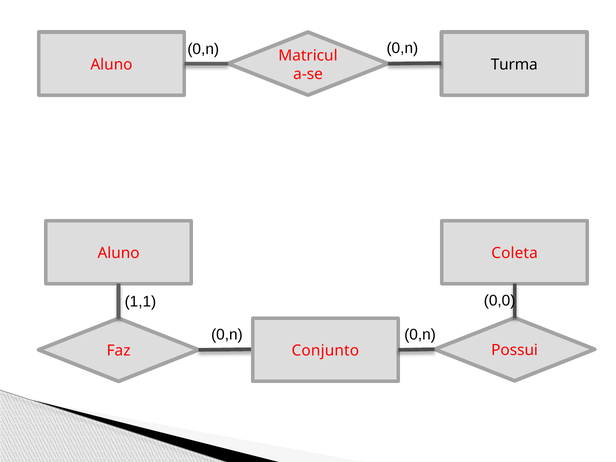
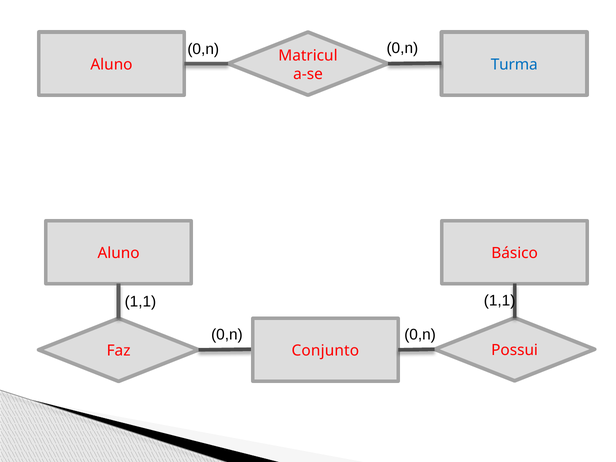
Turma colour: black -> blue
Coleta: Coleta -> Básico
0,0 at (500, 301): 0,0 -> 1,1
